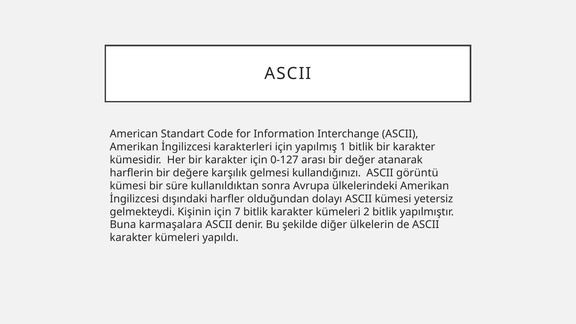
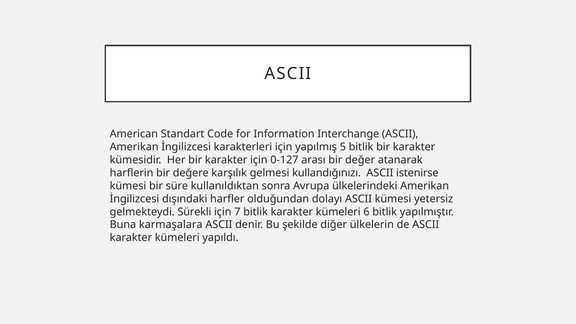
1: 1 -> 5
görüntü: görüntü -> istenirse
Kişinin: Kişinin -> Sürekli
2: 2 -> 6
